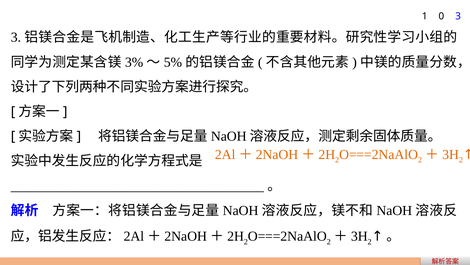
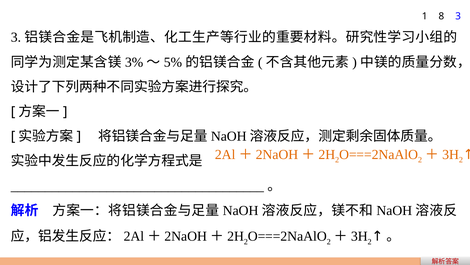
0: 0 -> 8
